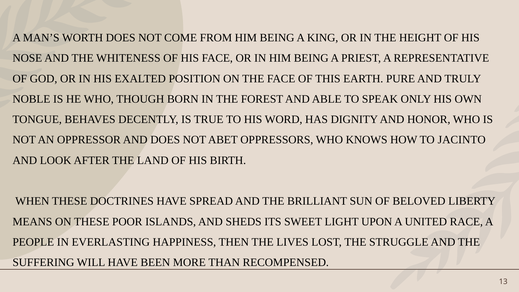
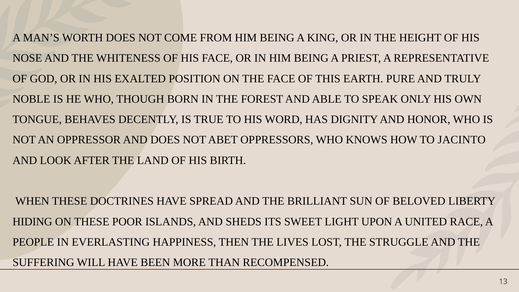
MEANS: MEANS -> HIDING
